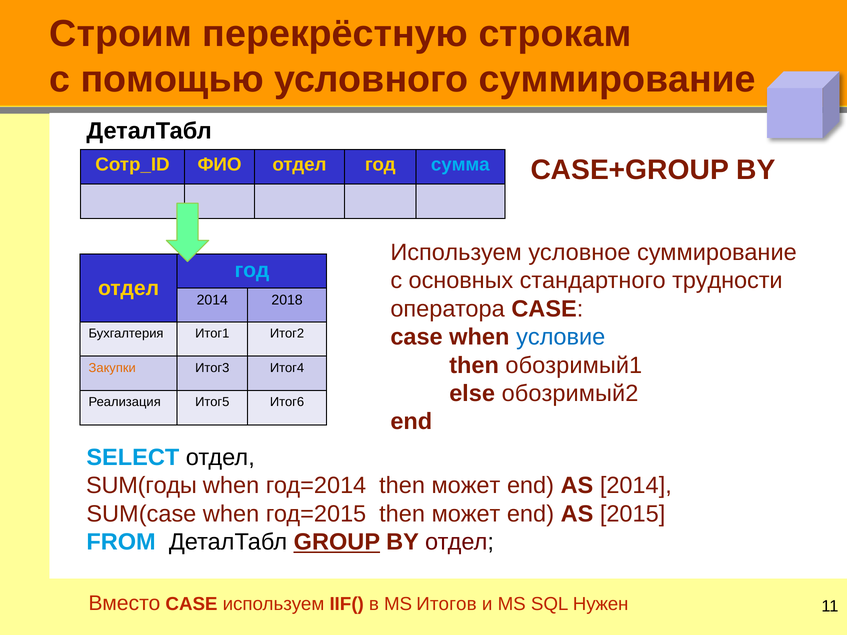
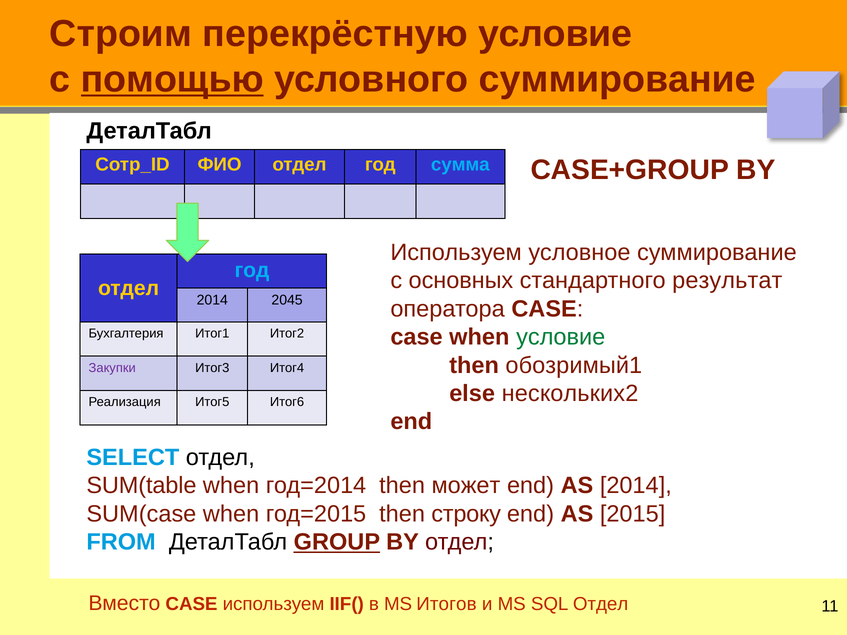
перекрёстную строкам: строкам -> условие
помощью underline: none -> present
трудности: трудности -> результат
2018: 2018 -> 2045
условие at (561, 337) colour: blue -> green
Закупки colour: orange -> purple
обозримый2: обозримый2 -> нескольких2
SUM(годы: SUM(годы -> SUM(table
год=2015 then может: может -> строку
SQL Нужен: Нужен -> Отдел
